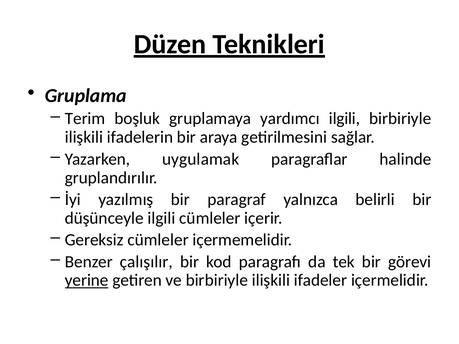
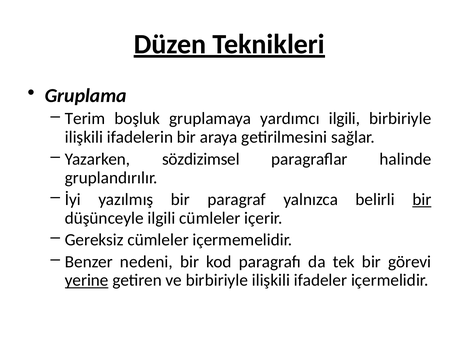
uygulamak: uygulamak -> sözdizimsel
bir at (422, 200) underline: none -> present
çalışılır: çalışılır -> nedeni
